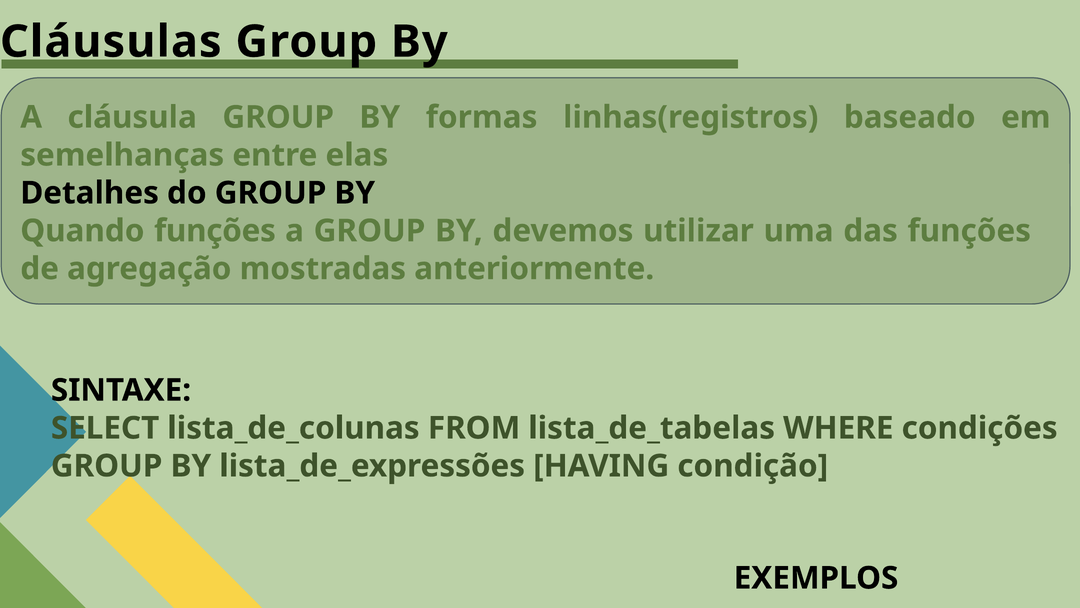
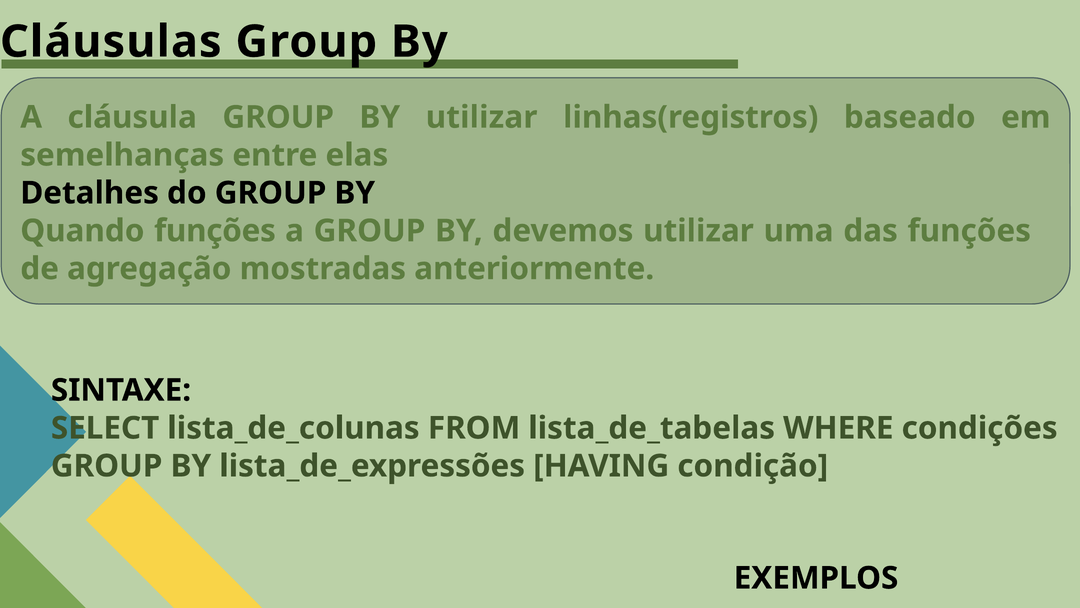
BY formas: formas -> utilizar
